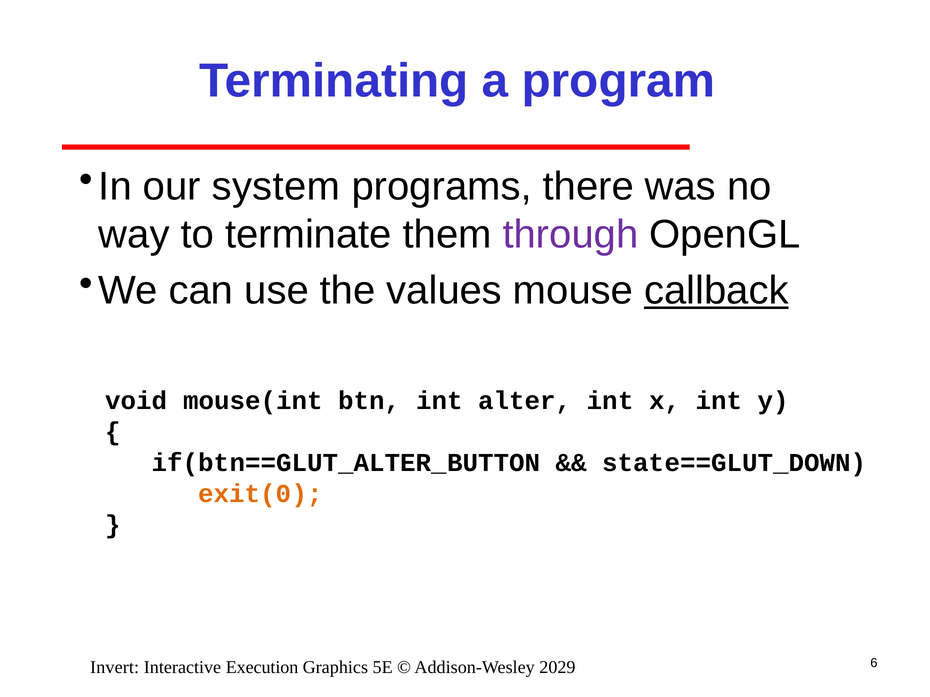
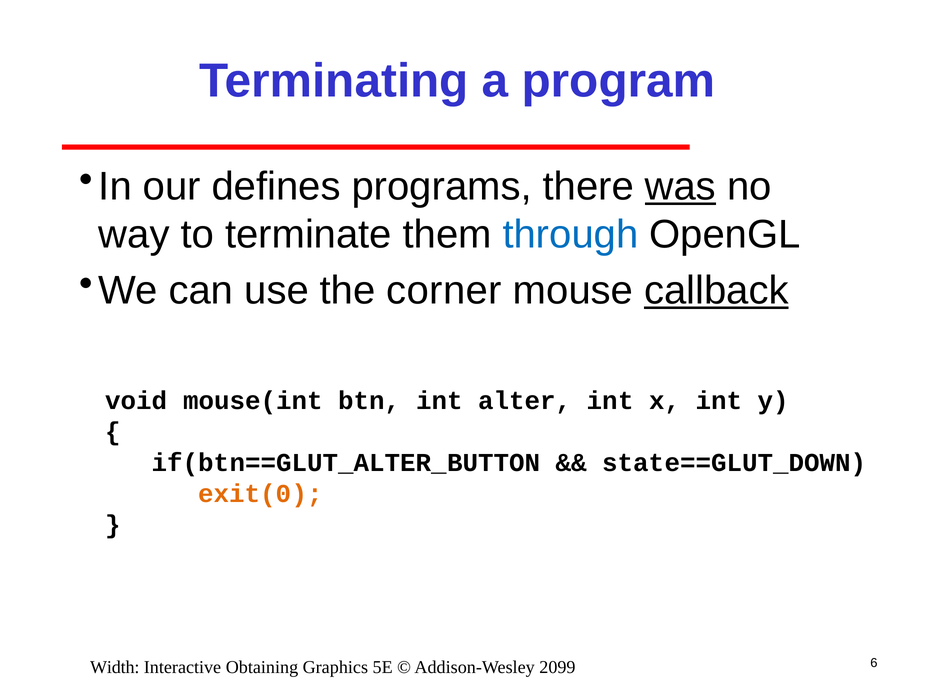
system: system -> defines
was underline: none -> present
through colour: purple -> blue
values: values -> corner
Invert: Invert -> Width
Execution: Execution -> Obtaining
2029: 2029 -> 2099
